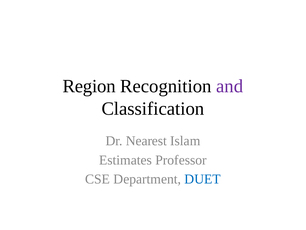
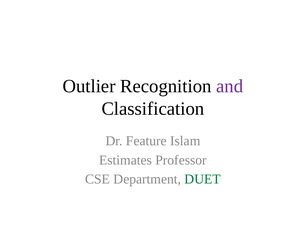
Region: Region -> Outlier
Nearest: Nearest -> Feature
DUET colour: blue -> green
